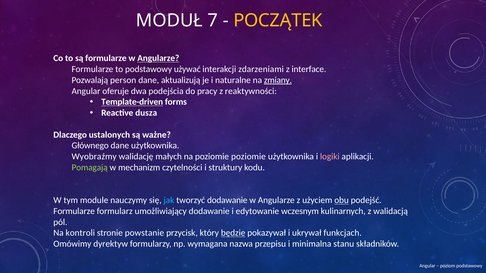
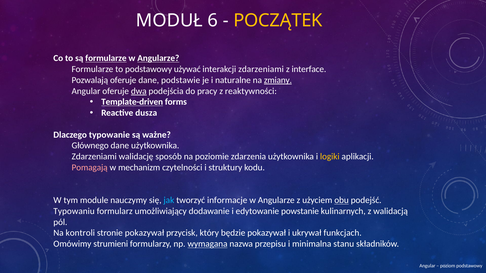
7: 7 -> 6
formularze at (106, 58) underline: none -> present
Pozwalają person: person -> oferuje
aktualizują: aktualizują -> podstawie
dwa underline: none -> present
ustalonych: ustalonych -> typowanie
Wyobraźmy at (94, 157): Wyobraźmy -> Zdarzeniami
małych: małych -> sposób
poziomie poziomie: poziomie -> zdarzenia
logiki colour: pink -> yellow
Pomagają colour: light green -> pink
tworzyć dodawanie: dodawanie -> informacje
Formularze at (74, 211): Formularze -> Typowaniu
wczesnym: wczesnym -> powstanie
stronie powstanie: powstanie -> pokazywał
będzie underline: present -> none
dyrektyw: dyrektyw -> strumieni
wymagana underline: none -> present
